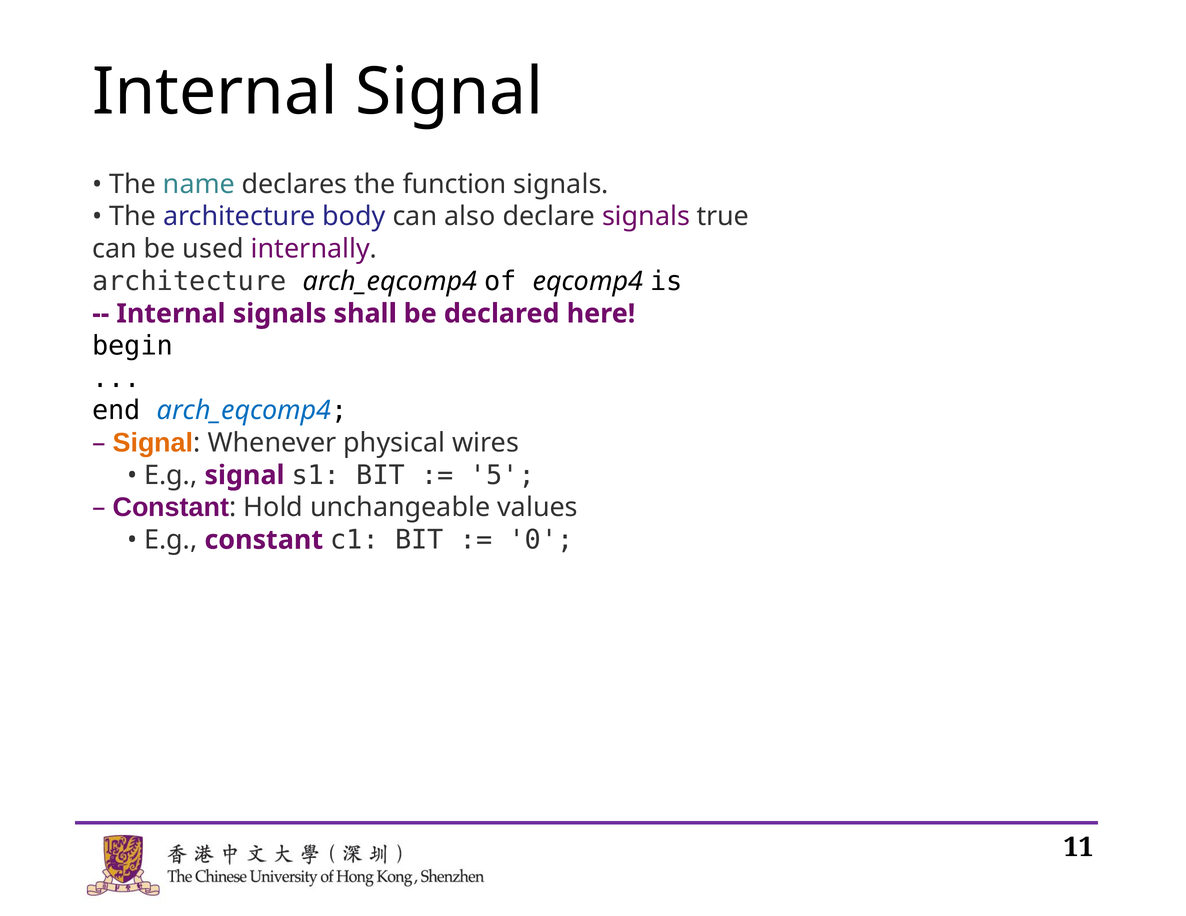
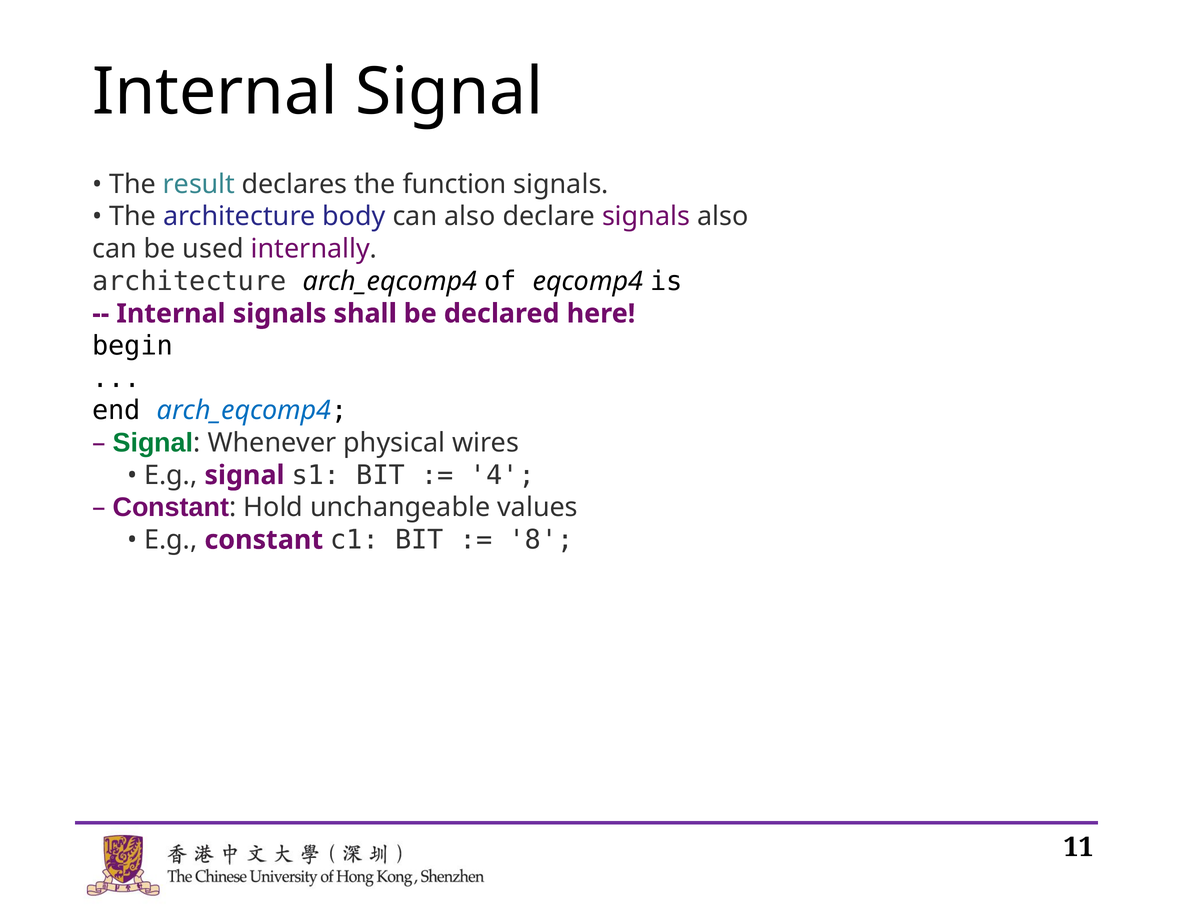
name: name -> result
signals true: true -> also
Signal at (153, 443) colour: orange -> green
5: 5 -> 4
0: 0 -> 8
